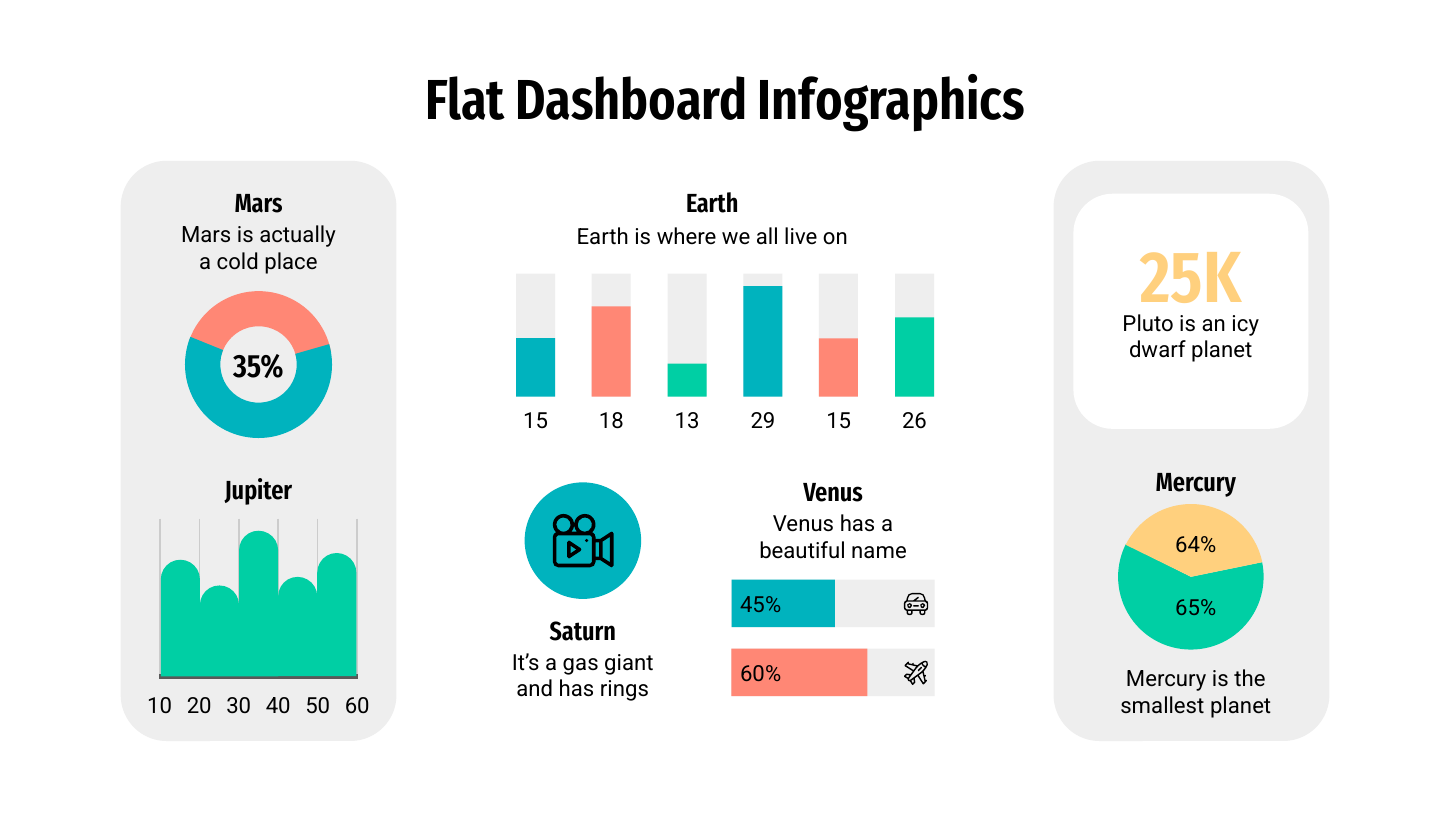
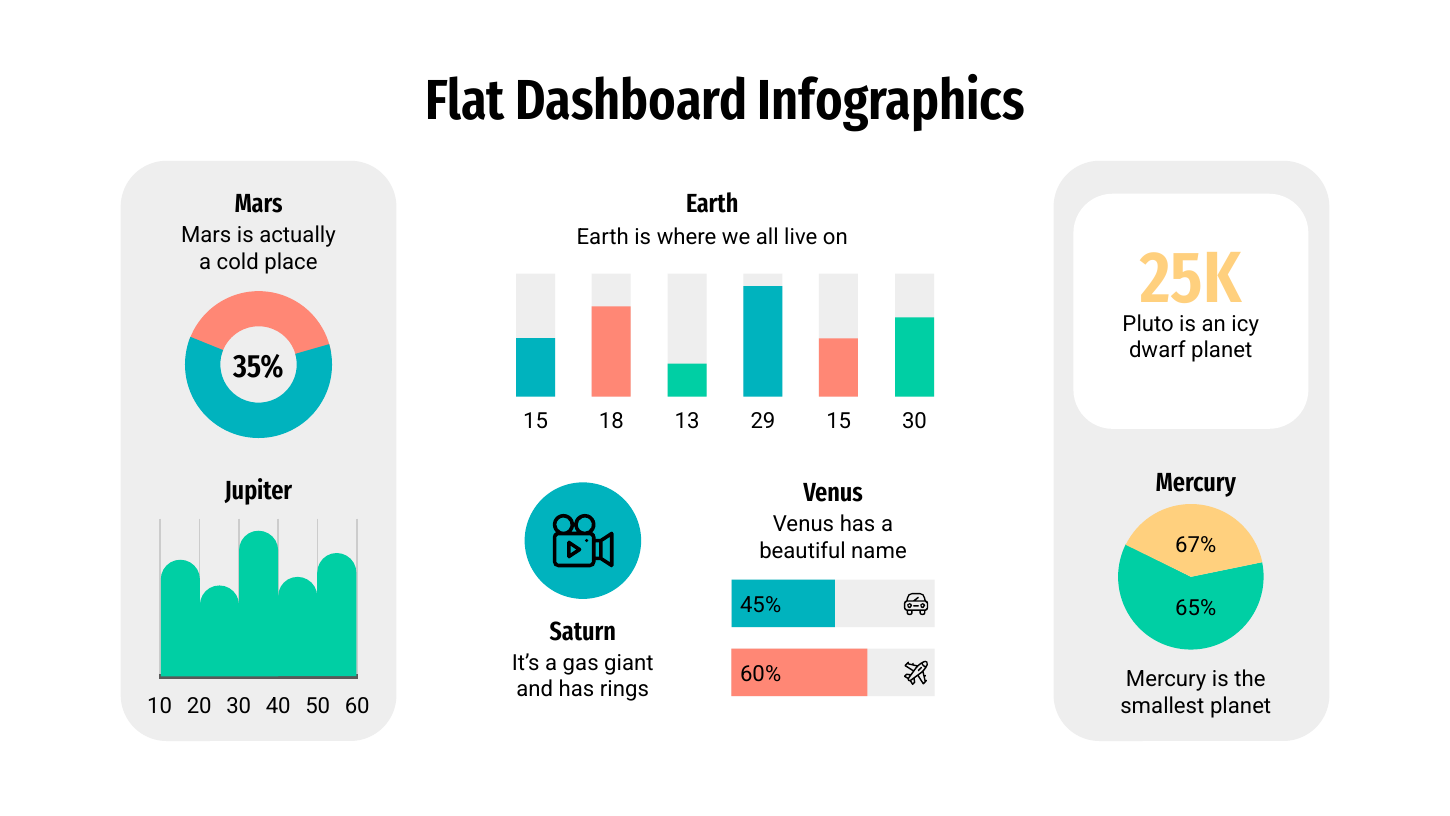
15 26: 26 -> 30
64%: 64% -> 67%
